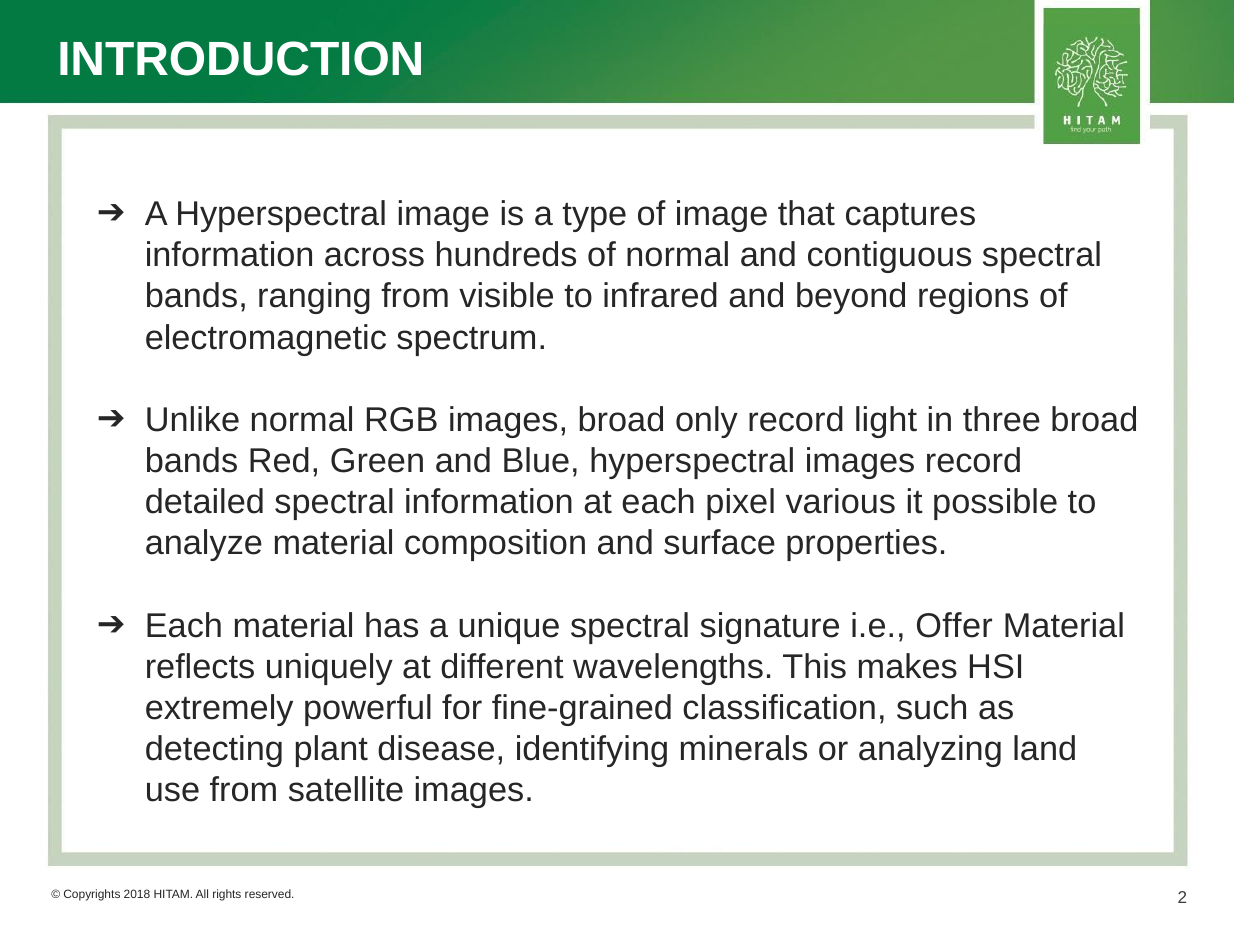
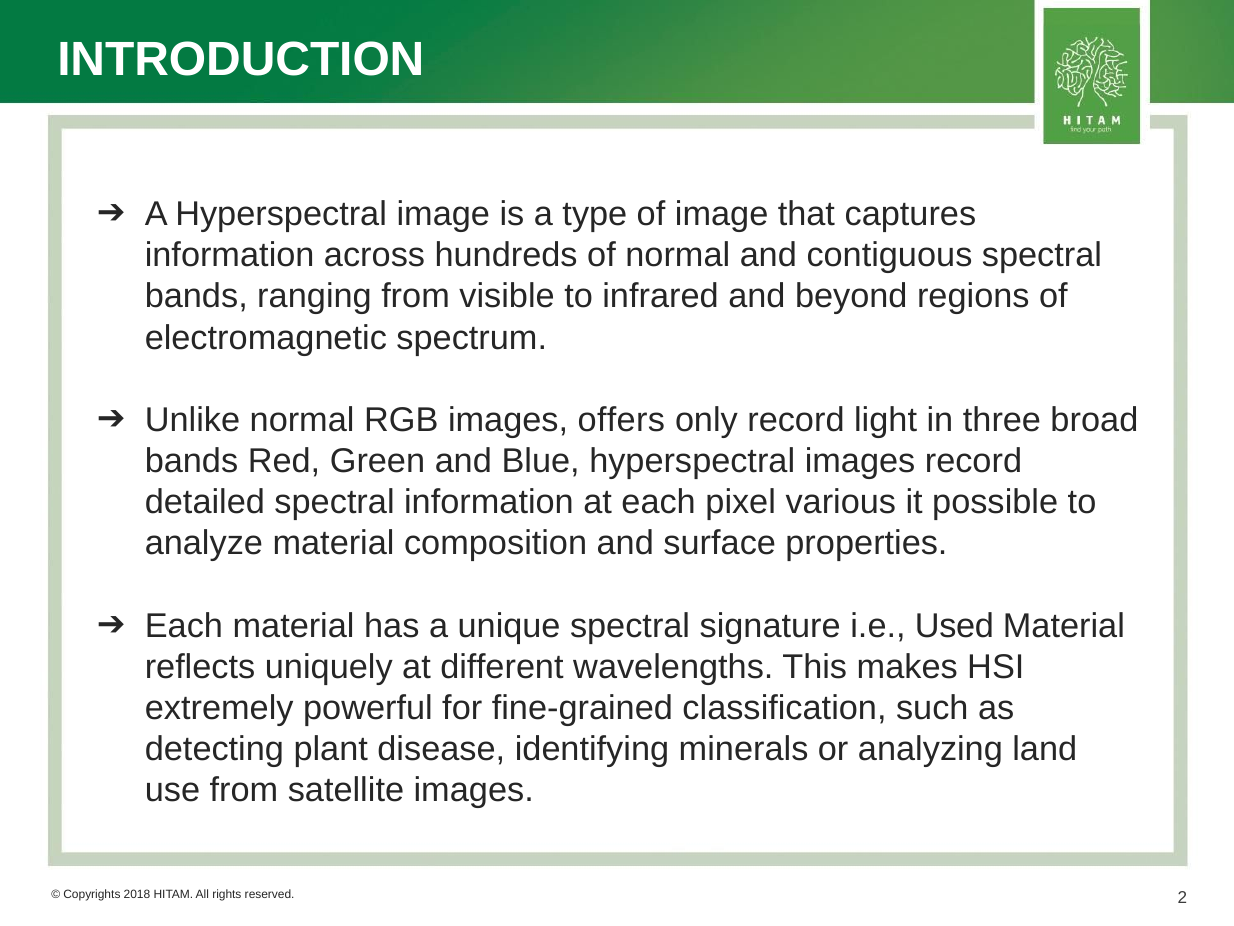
images broad: broad -> offers
Offer: Offer -> Used
